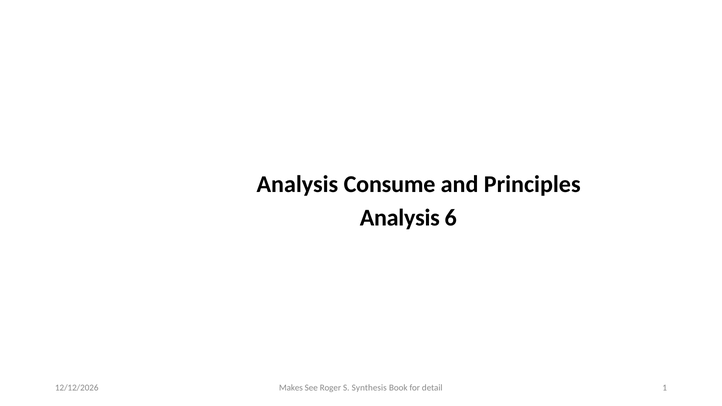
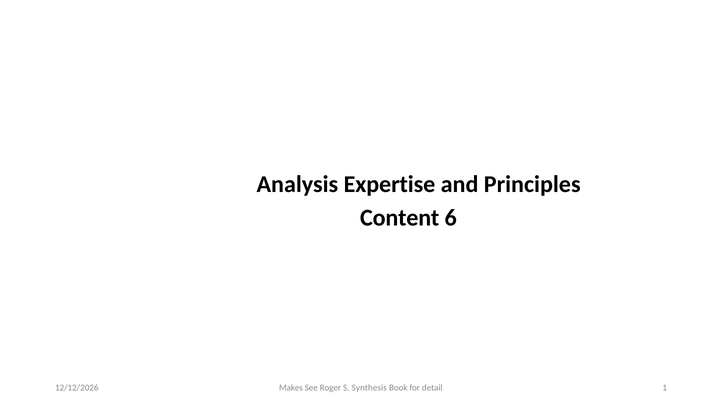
Consume: Consume -> Expertise
Analysis at (400, 218): Analysis -> Content
